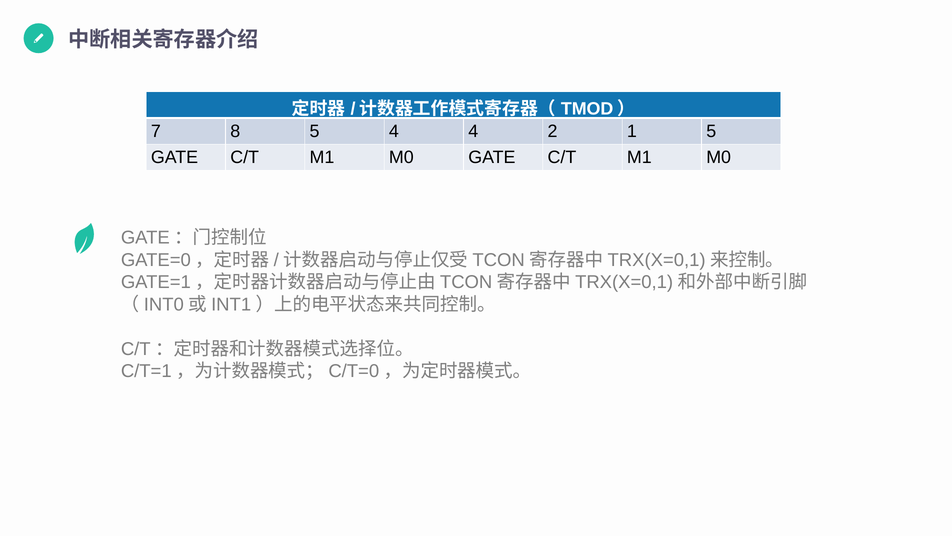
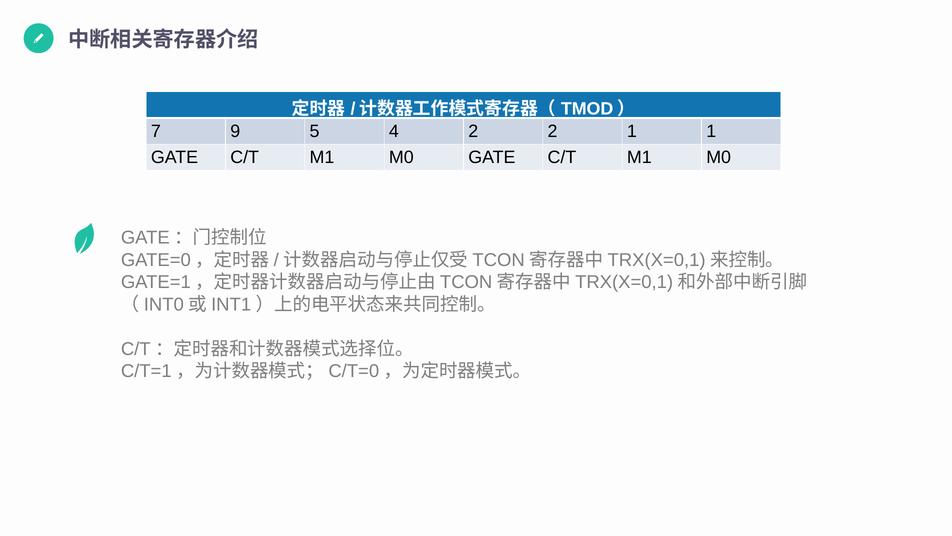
8: 8 -> 9
4 4: 4 -> 2
1 5: 5 -> 1
